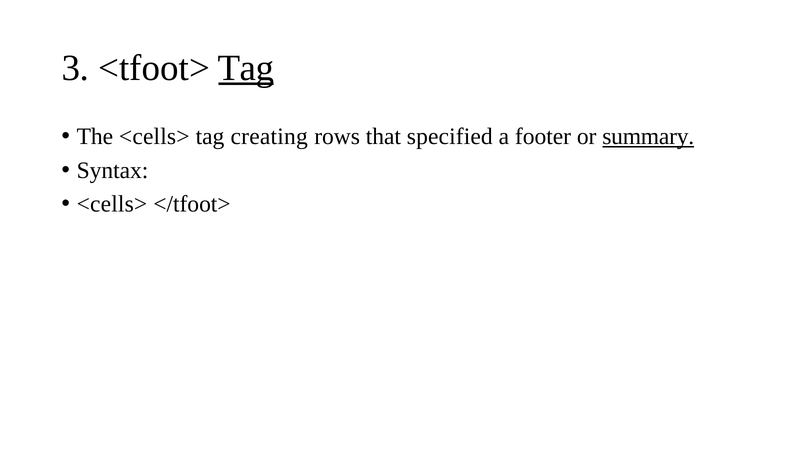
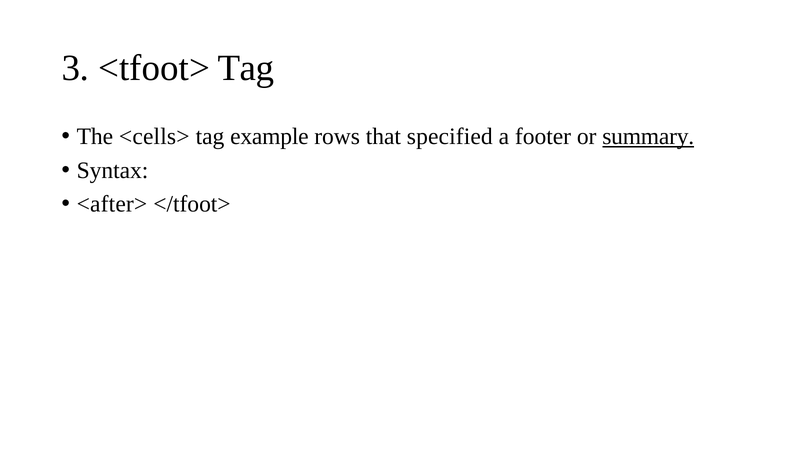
Tag at (246, 68) underline: present -> none
creating: creating -> example
<cells> at (112, 204): <cells> -> <after>
